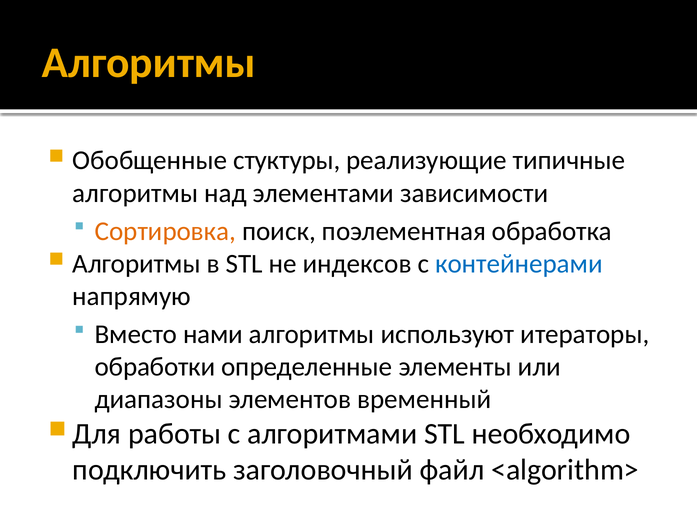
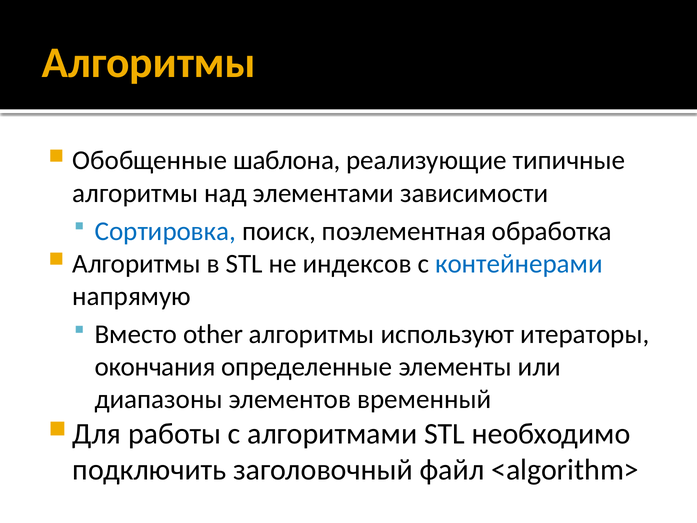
стуктуры: стуктуры -> шаблона
Сортировка colour: orange -> blue
нами: нами -> other
обработки: обработки -> окончания
